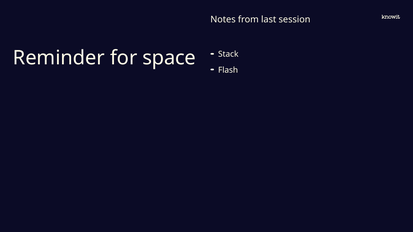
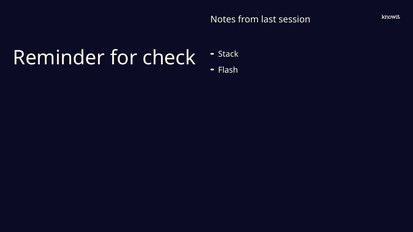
space: space -> check
